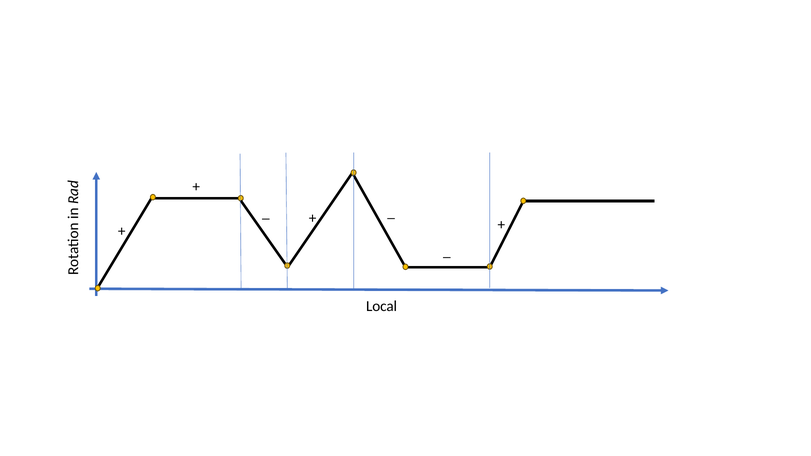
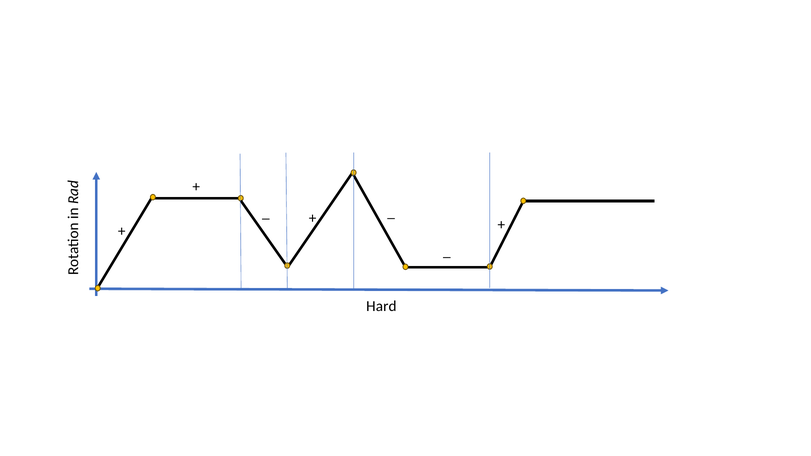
Local: Local -> Hard
